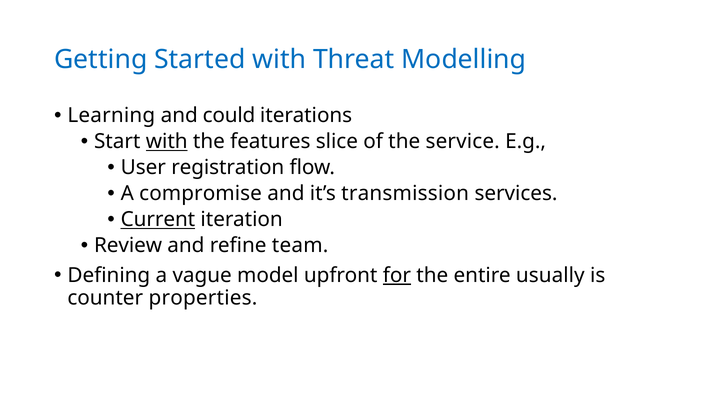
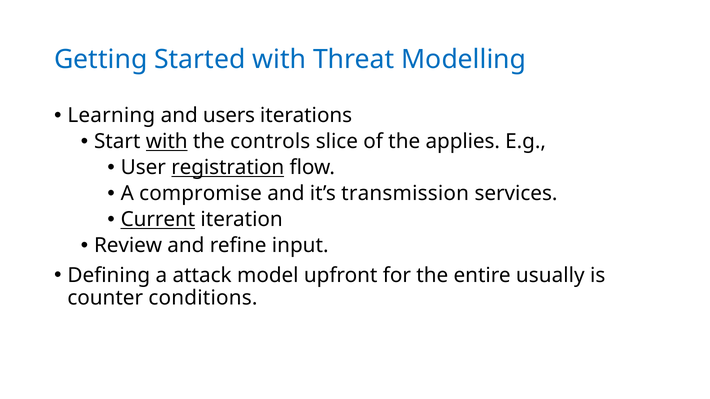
could: could -> users
features: features -> controls
service: service -> applies
registration underline: none -> present
team: team -> input
vague: vague -> attack
for underline: present -> none
properties: properties -> conditions
